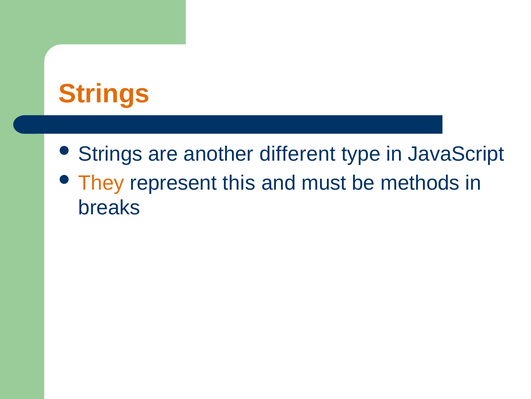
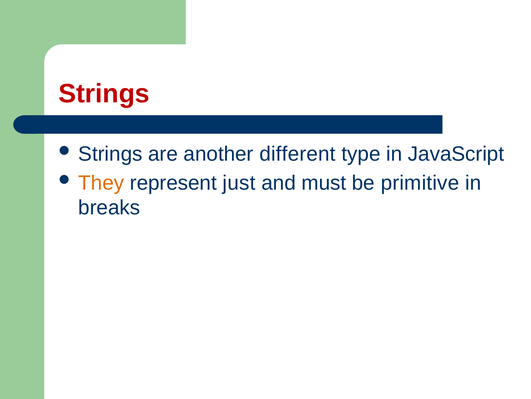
Strings at (104, 93) colour: orange -> red
this: this -> just
methods: methods -> primitive
